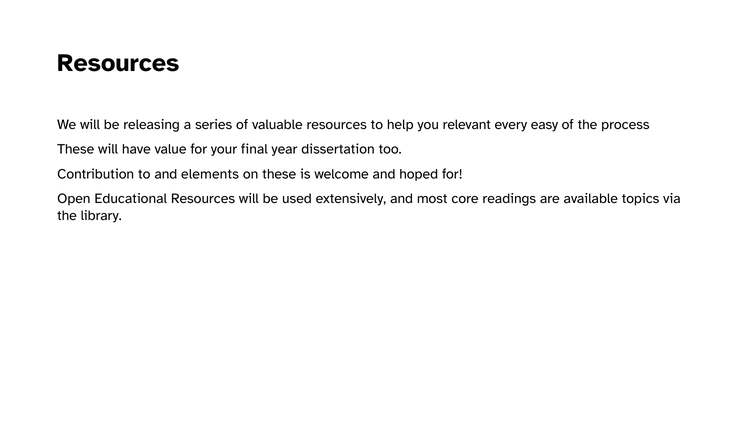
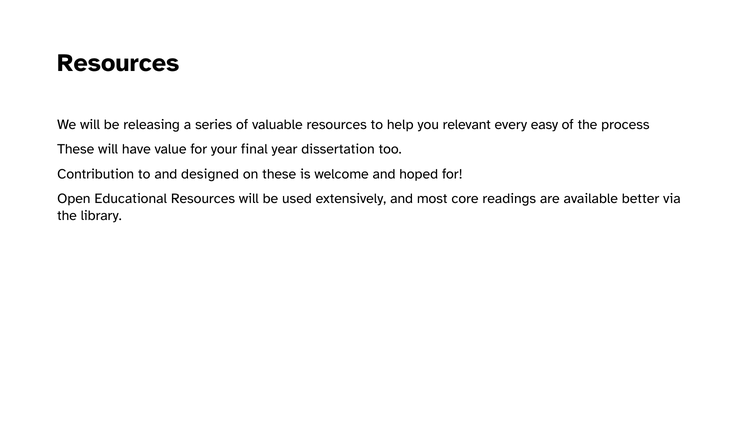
elements: elements -> designed
topics: topics -> better
